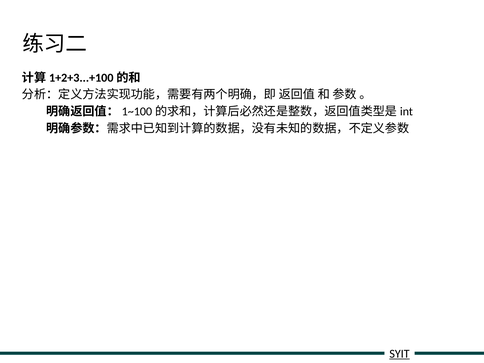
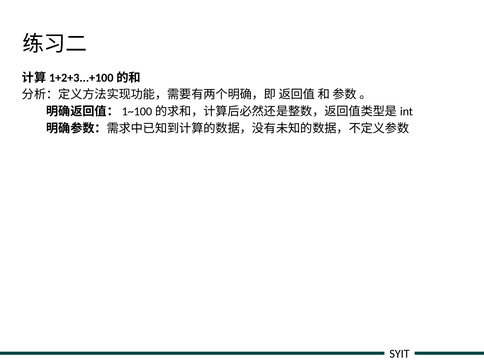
SYIT underline: present -> none
